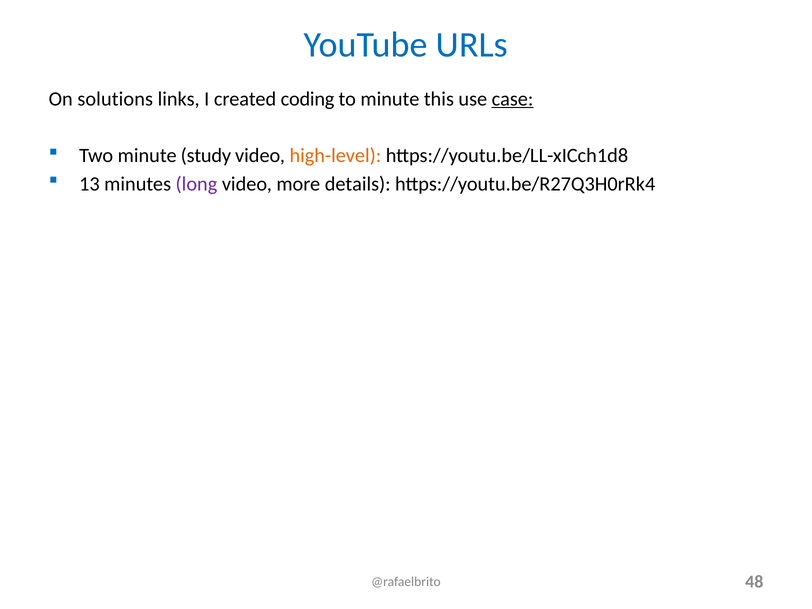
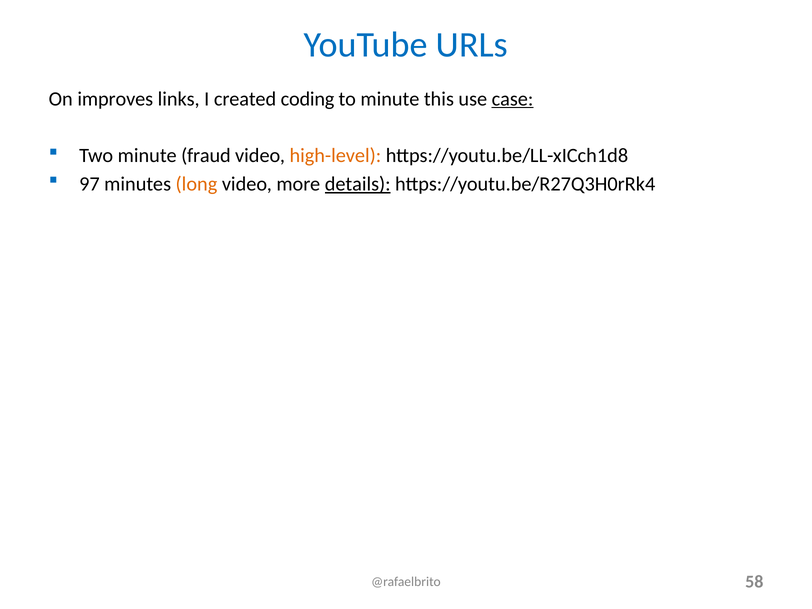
solutions: solutions -> improves
study: study -> fraud
13: 13 -> 97
long colour: purple -> orange
details underline: none -> present
48: 48 -> 58
